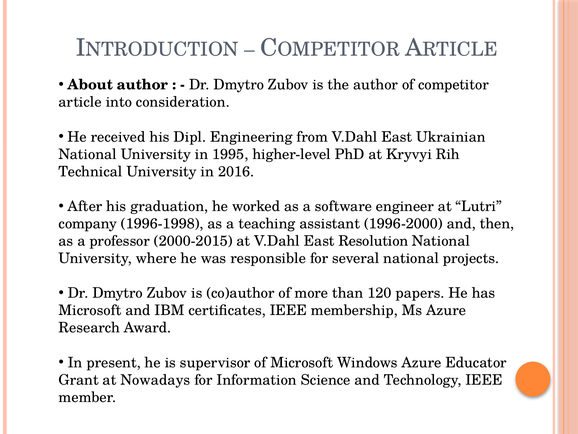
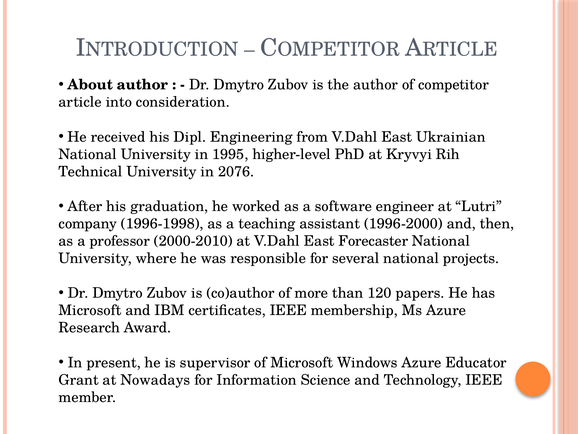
2016: 2016 -> 2076
2000-2015: 2000-2015 -> 2000-2010
Resolution: Resolution -> Forecaster
